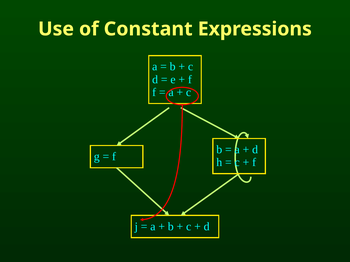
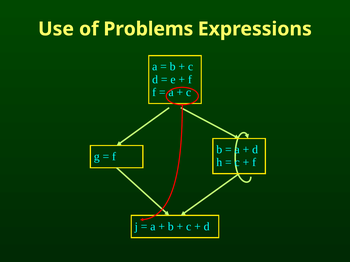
Constant: Constant -> Problems
